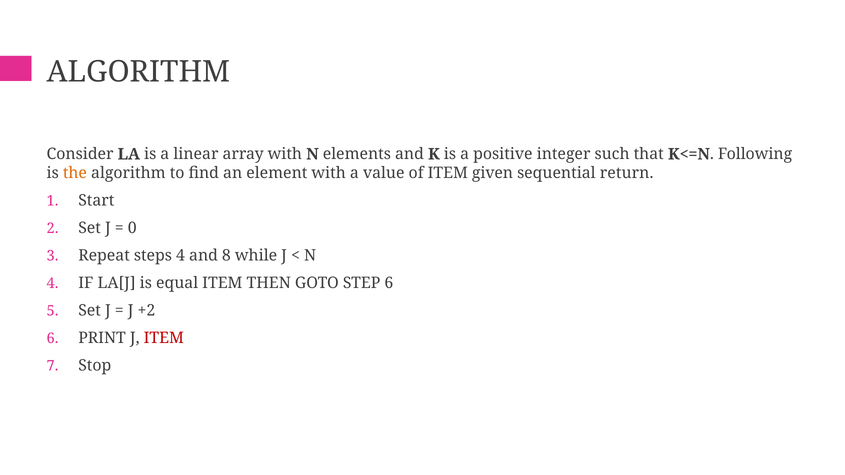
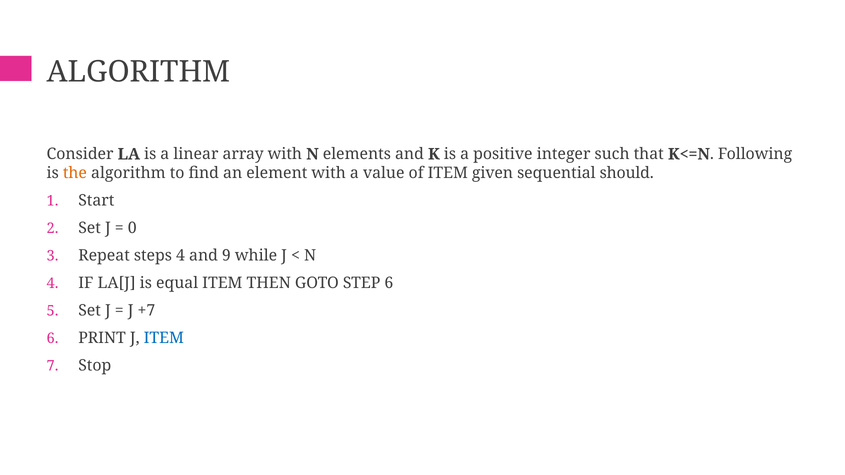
return: return -> should
8: 8 -> 9
+2: +2 -> +7
ITEM at (164, 338) colour: red -> blue
